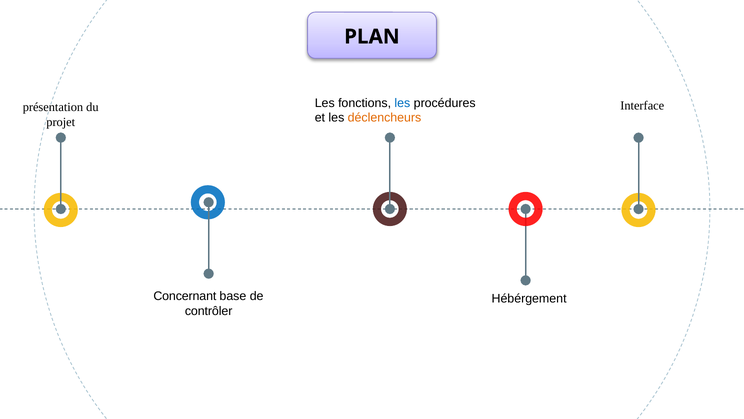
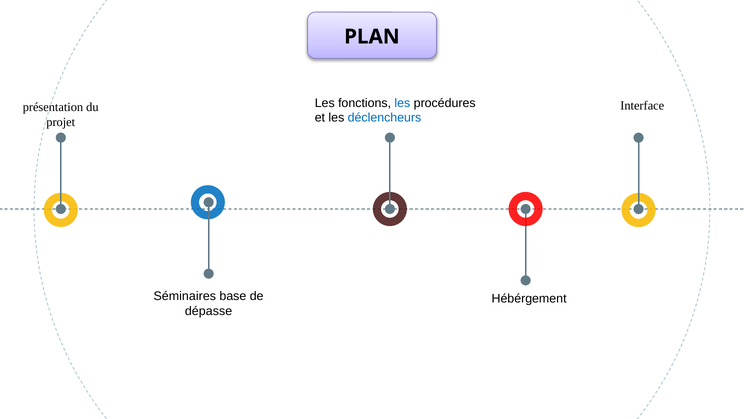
déclencheurs colour: orange -> blue
Concernant: Concernant -> Séminaires
contrôler: contrôler -> dépasse
